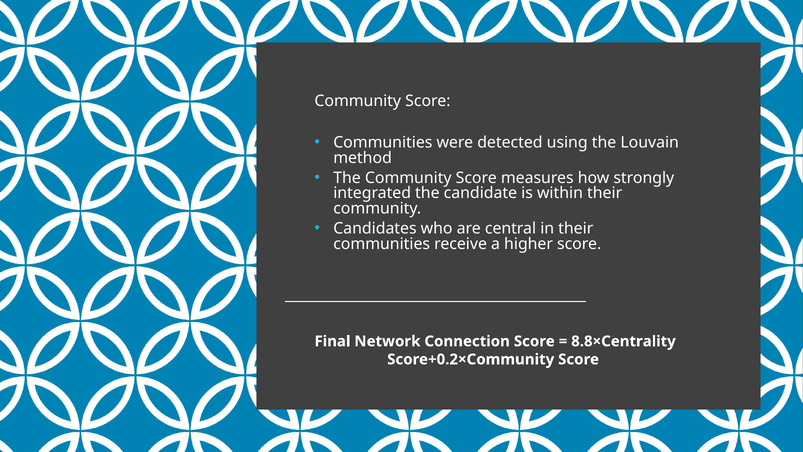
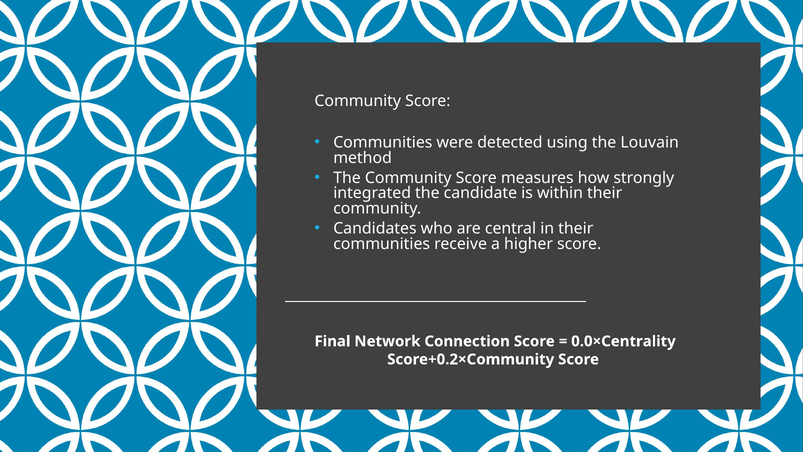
8.8×Centrality: 8.8×Centrality -> 0.0×Centrality
